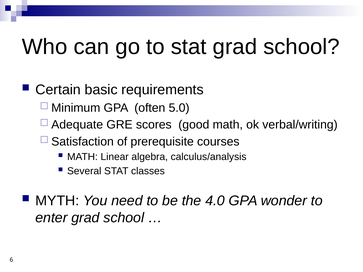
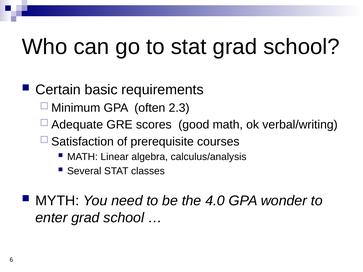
5.0: 5.0 -> 2.3
